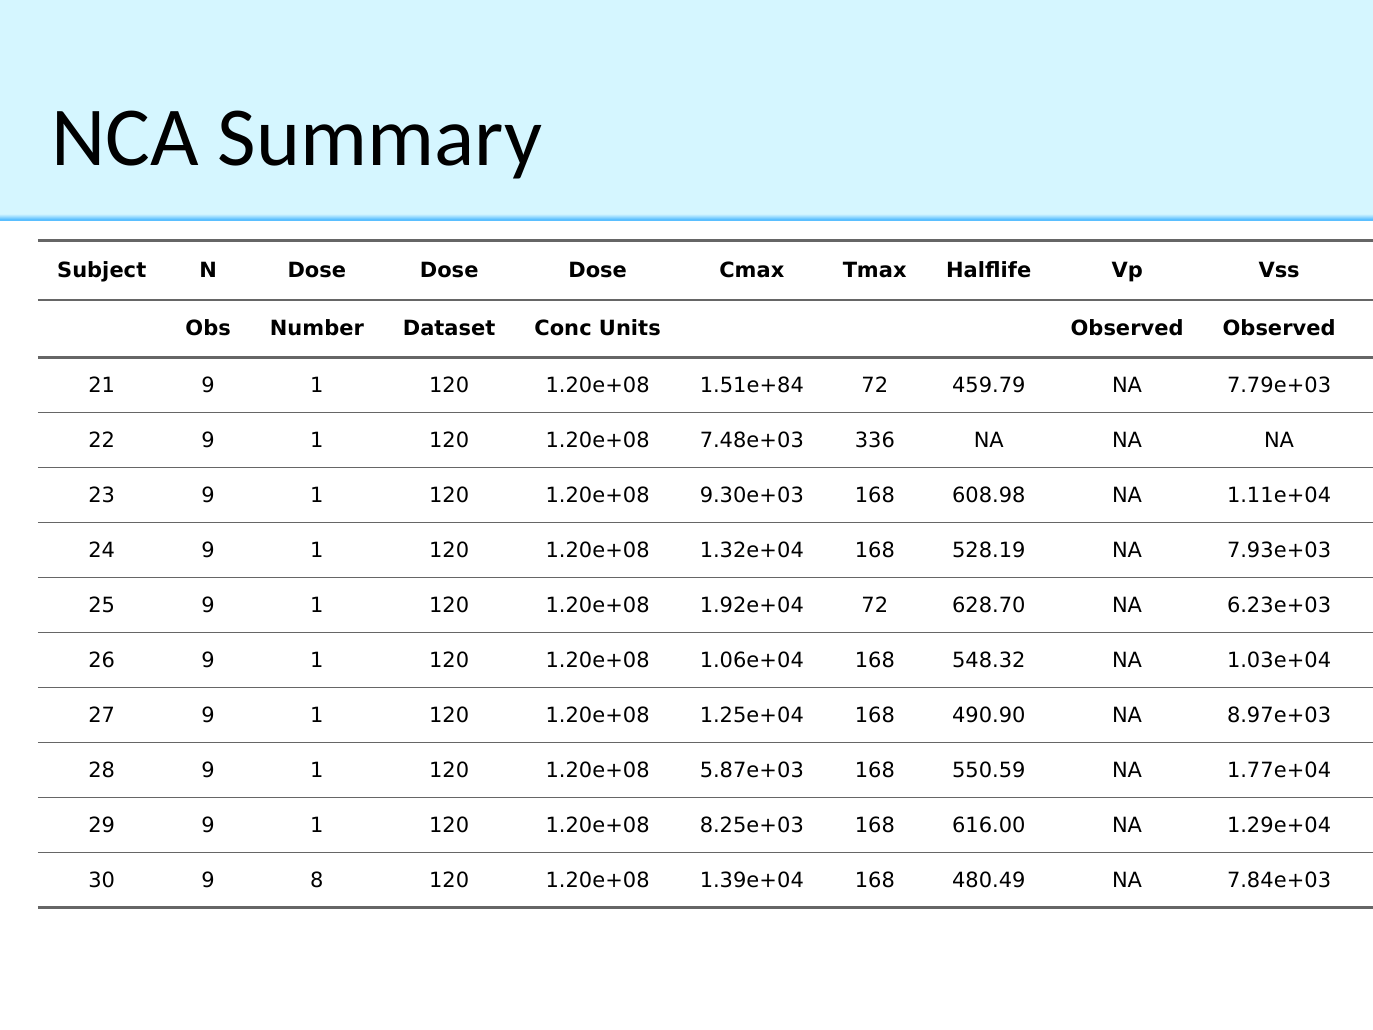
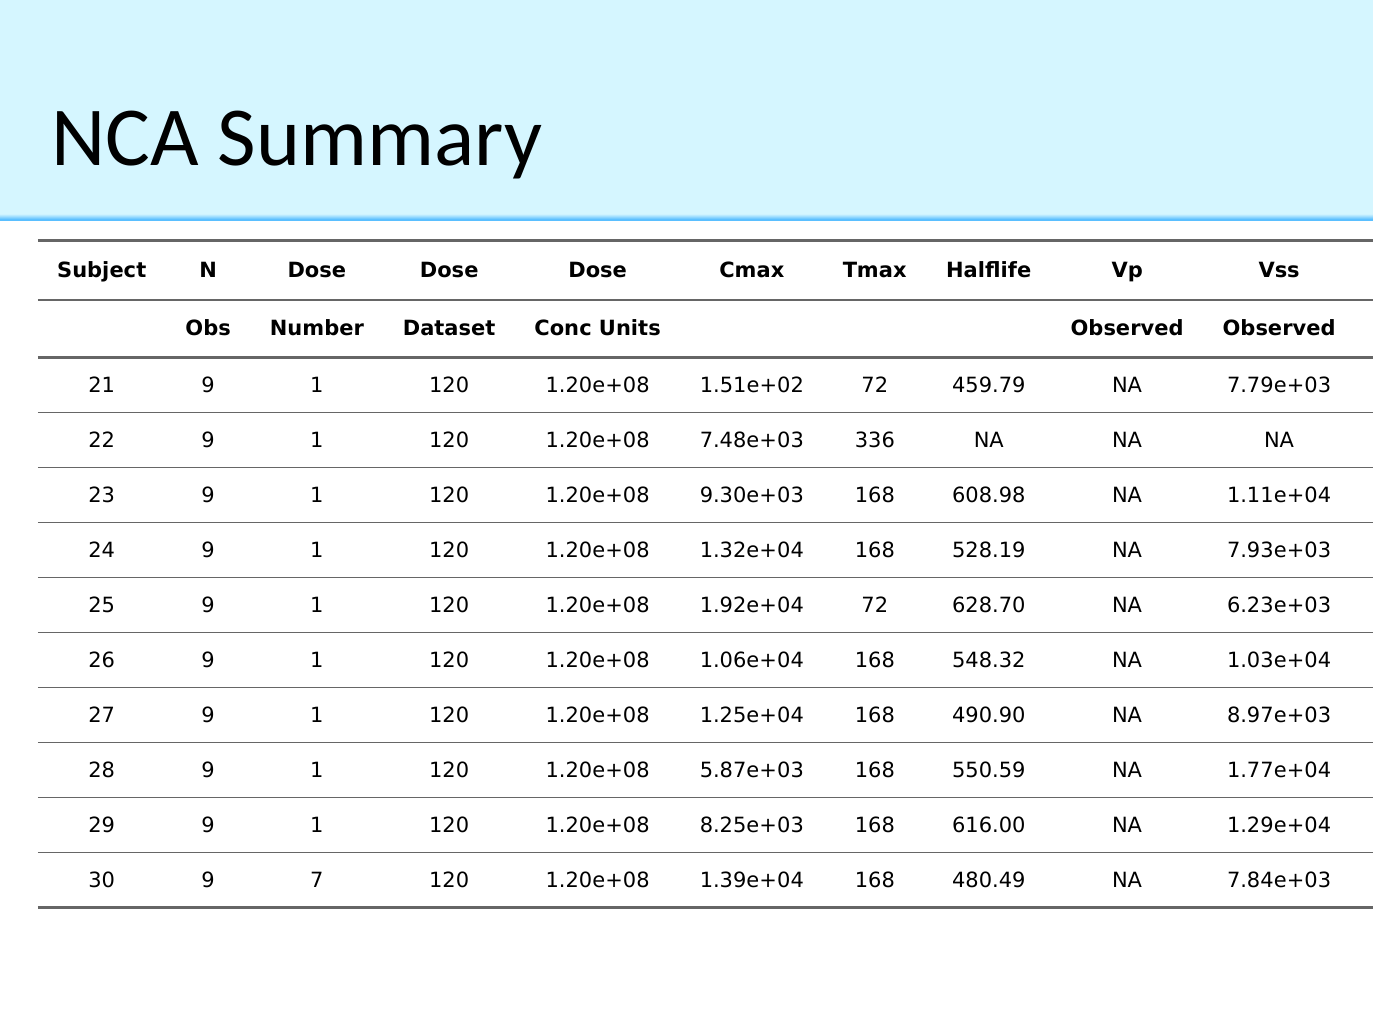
1.51e+84: 1.51e+84 -> 1.51e+02
8: 8 -> 7
